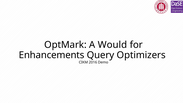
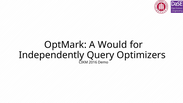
Enhancements: Enhancements -> Independently
